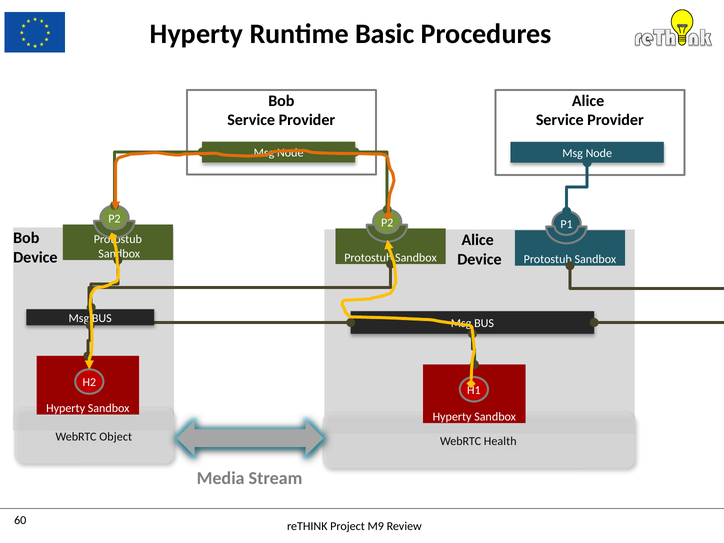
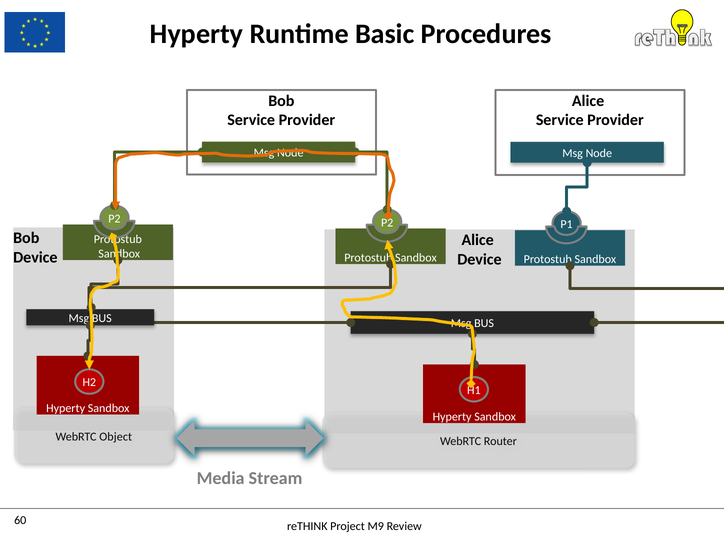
Health: Health -> Router
